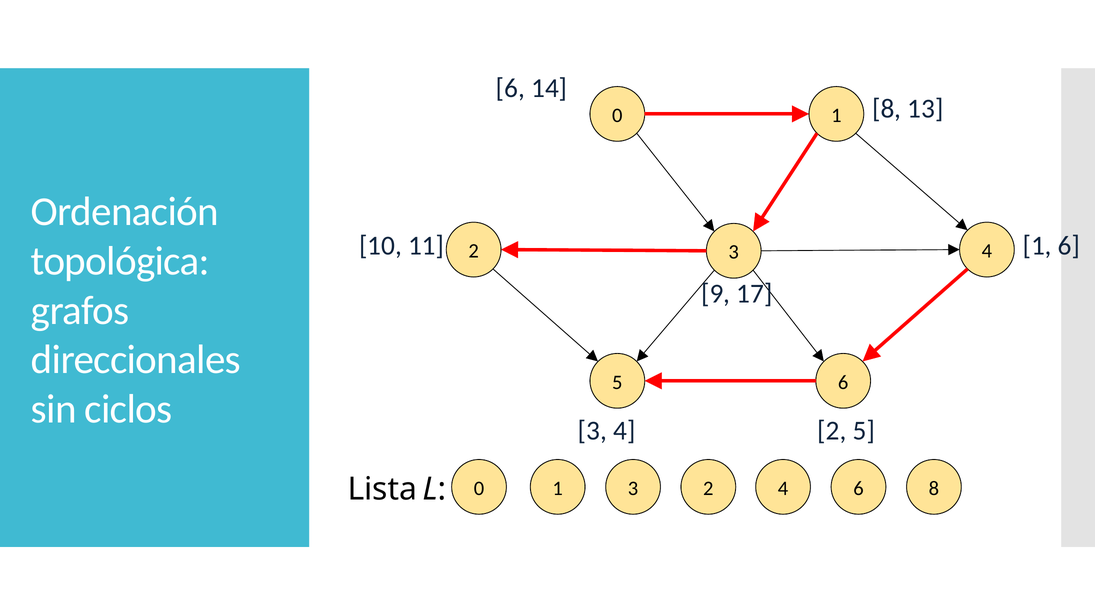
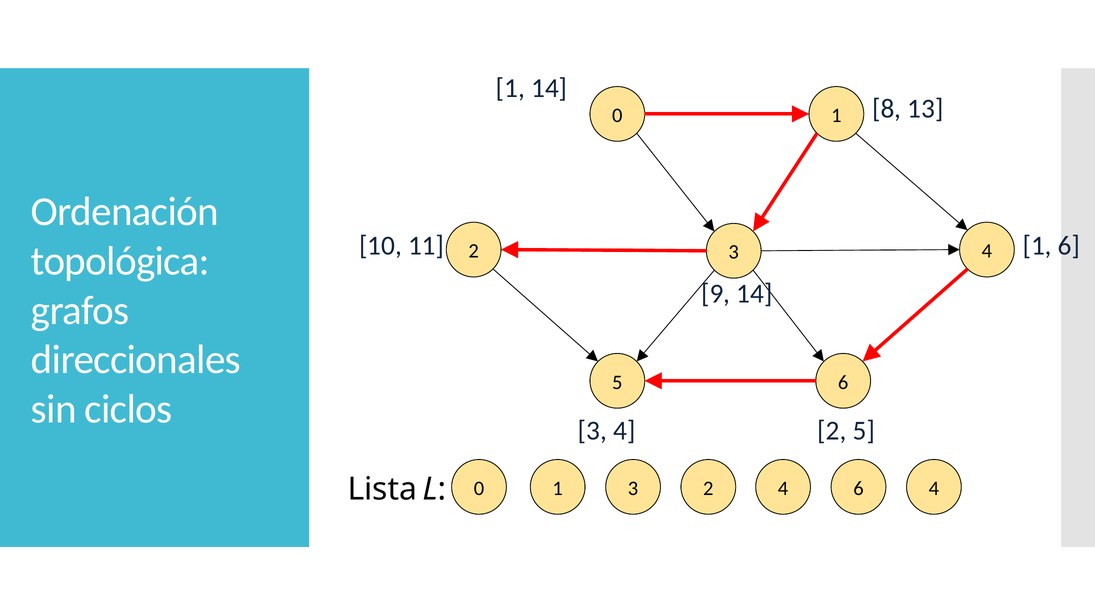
6 at (510, 88): 6 -> 1
9 17: 17 -> 14
6 8: 8 -> 4
